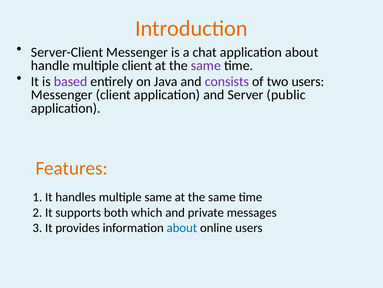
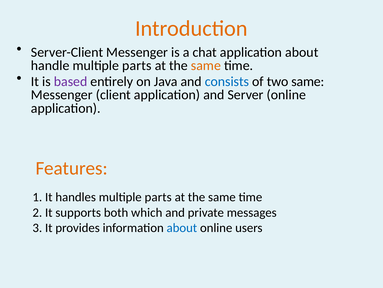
handle multiple client: client -> parts
same at (206, 65) colour: purple -> orange
consists colour: purple -> blue
two users: users -> same
Server public: public -> online
handles multiple same: same -> parts
